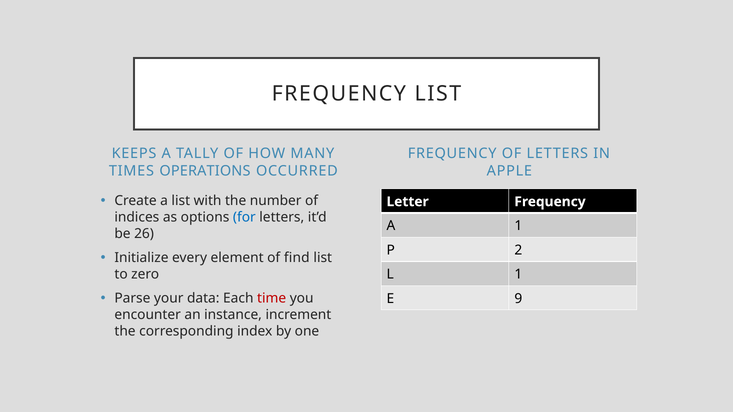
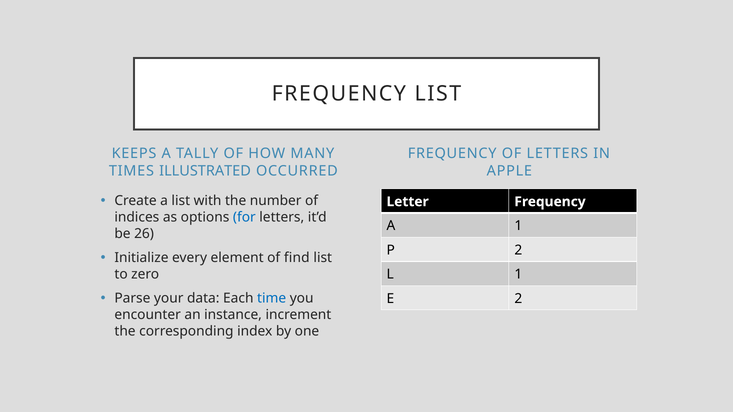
OPERATIONS: OPERATIONS -> ILLUSTRATED
time colour: red -> blue
E 9: 9 -> 2
